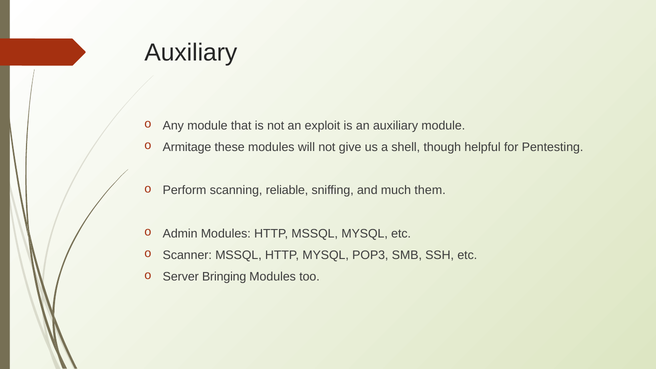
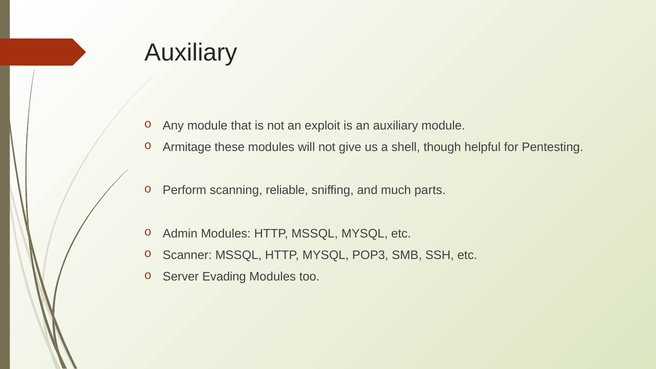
them: them -> parts
Bringing: Bringing -> Evading
